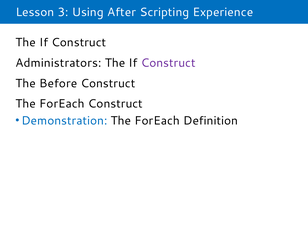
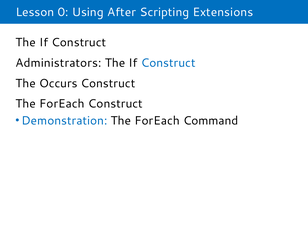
3: 3 -> 0
Experience: Experience -> Extensions
Construct at (168, 63) colour: purple -> blue
Before: Before -> Occurs
Definition: Definition -> Command
